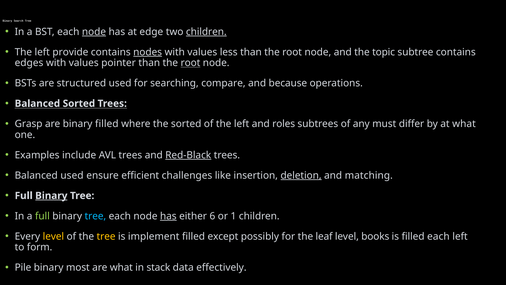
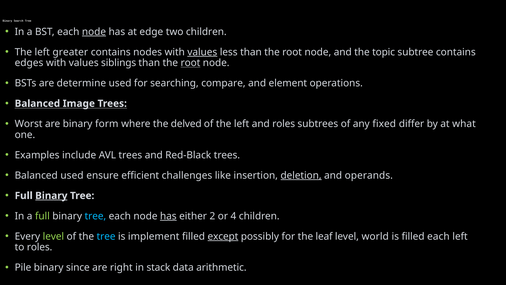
children at (206, 32) underline: present -> none
provide: provide -> greater
nodes underline: present -> none
values at (202, 52) underline: none -> present
pointer: pointer -> siblings
structured: structured -> determine
because: because -> element
Balanced Sorted: Sorted -> Image
Grasp: Grasp -> Worst
binary filled: filled -> form
the sorted: sorted -> delved
must: must -> fixed
Red-Black underline: present -> none
matching: matching -> operands
6: 6 -> 2
1: 1 -> 4
level at (53, 236) colour: yellow -> light green
tree at (106, 236) colour: yellow -> light blue
except underline: none -> present
books: books -> world
to form: form -> roles
most: most -> since
are what: what -> right
effectively: effectively -> arithmetic
